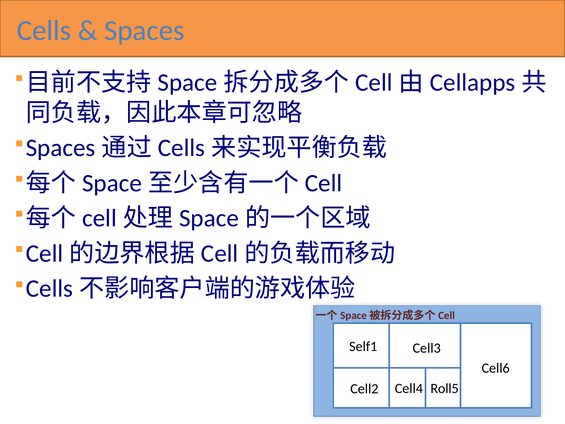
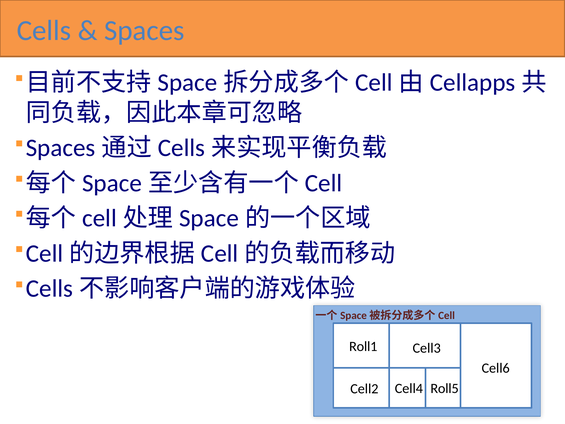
Self1: Self1 -> Roll1
